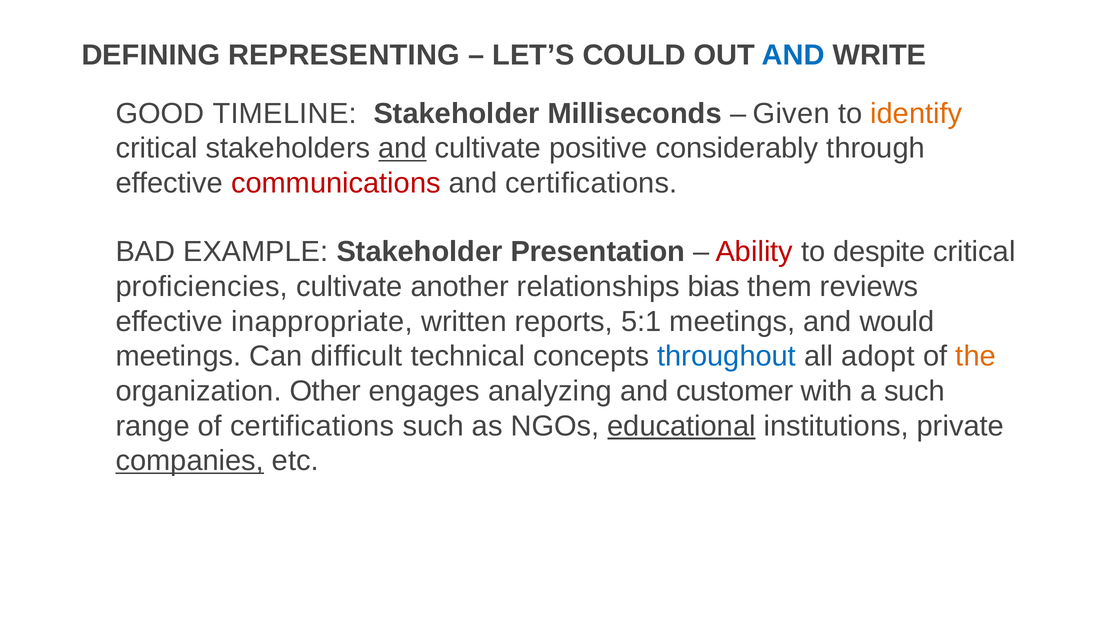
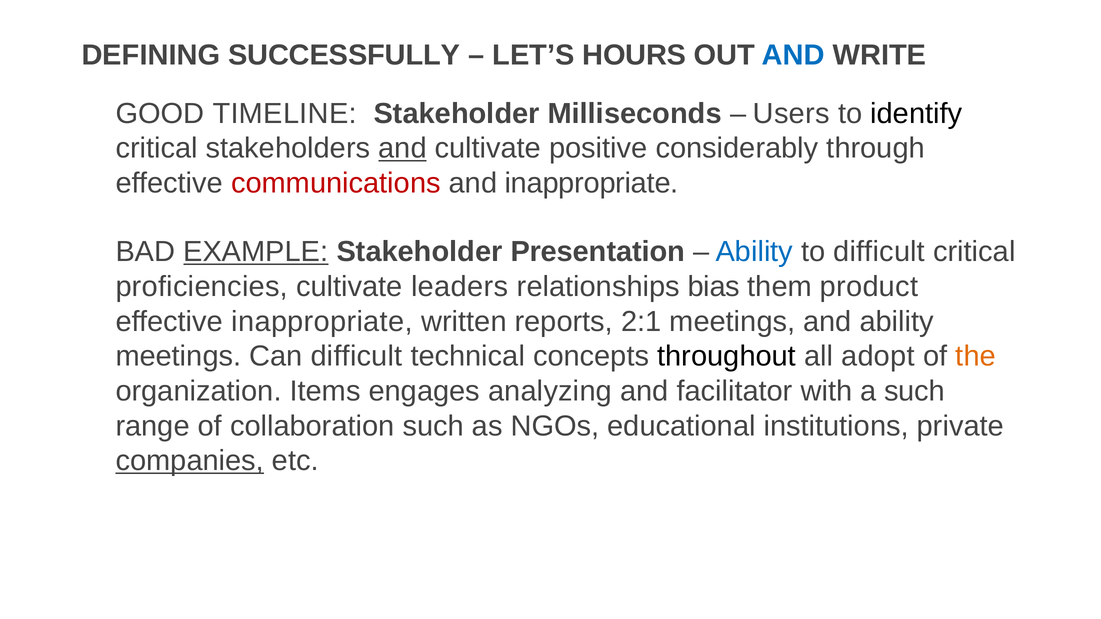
REPRESENTING: REPRESENTING -> SUCCESSFULLY
COULD: COULD -> HOURS
Given: Given -> Users
identify colour: orange -> black
and certifications: certifications -> inappropriate
EXAMPLE underline: none -> present
Ability at (754, 252) colour: red -> blue
to despite: despite -> difficult
another: another -> leaders
reviews: reviews -> product
5:1: 5:1 -> 2:1
and would: would -> ability
throughout colour: blue -> black
Other: Other -> Items
customer: customer -> facilitator
of certifications: certifications -> collaboration
educational underline: present -> none
